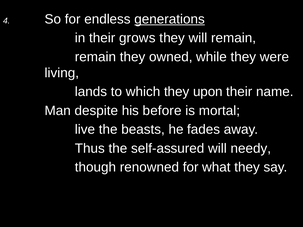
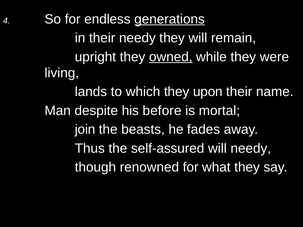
their grows: grows -> needy
remain at (96, 57): remain -> upright
owned underline: none -> present
live: live -> join
